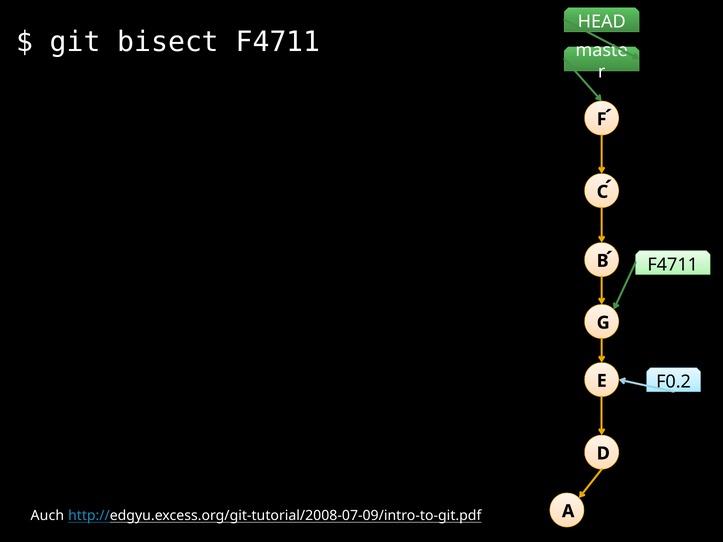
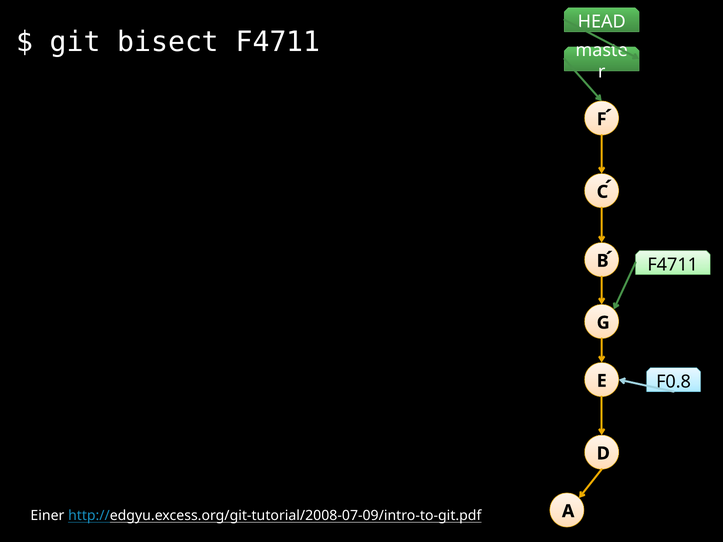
F0.2: F0.2 -> F0.8
Auch: Auch -> Einer
